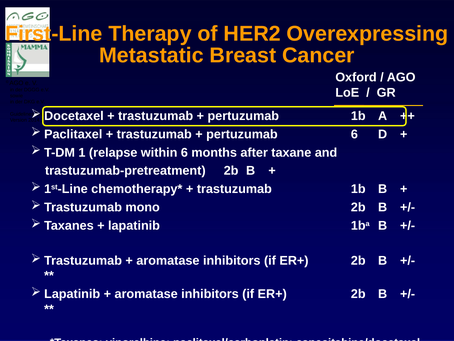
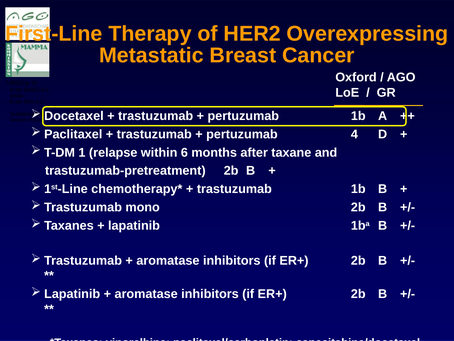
pertuzumab 6: 6 -> 4
